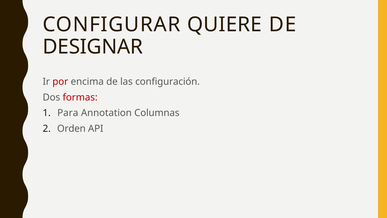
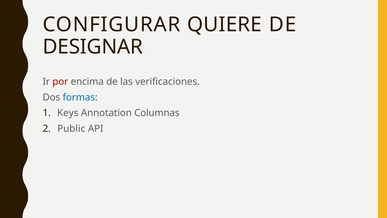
configuración: configuración -> verificaciones
formas colour: red -> blue
Para: Para -> Keys
Orden: Orden -> Public
